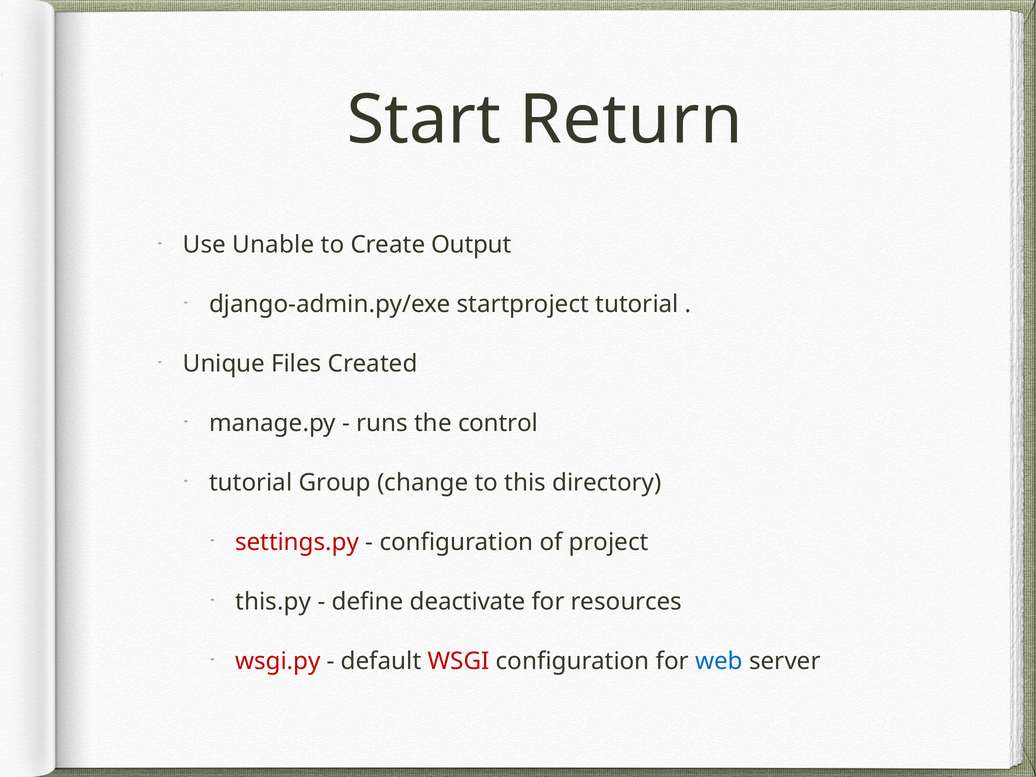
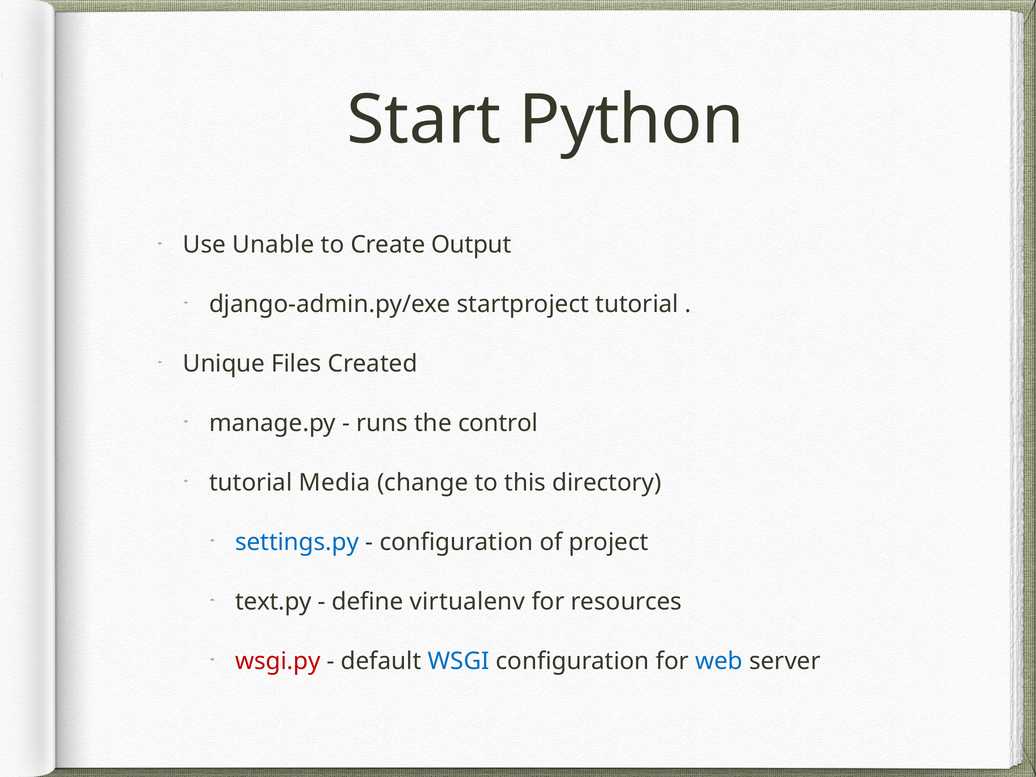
Return: Return -> Python
Group: Group -> Media
settings.py colour: red -> blue
this.py: this.py -> text.py
deactivate: deactivate -> virtualenv
WSGI colour: red -> blue
